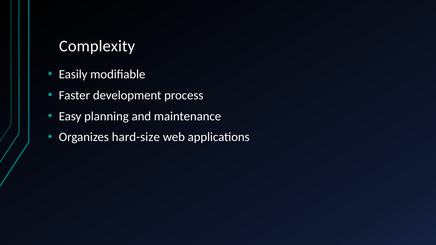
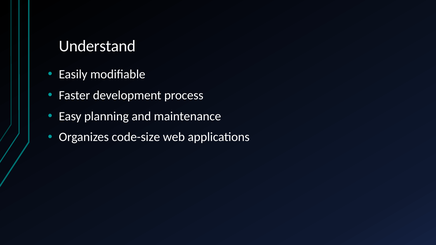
Complexity: Complexity -> Understand
hard-size: hard-size -> code-size
